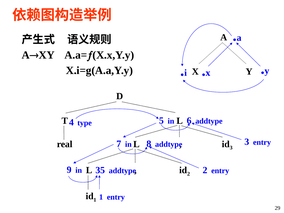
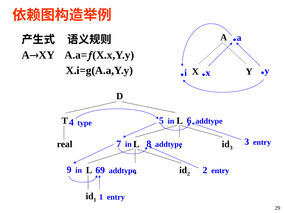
35: 35 -> 69
